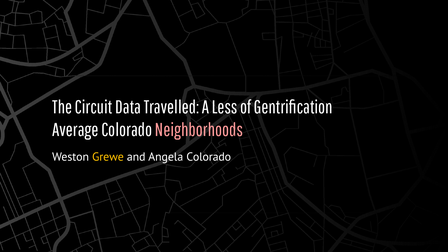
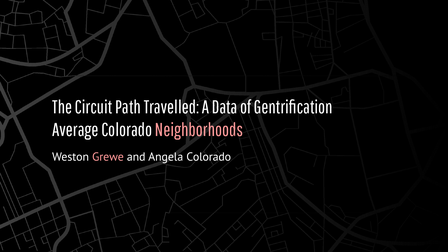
Data: Data -> Path
Less: Less -> Data
Grewe colour: yellow -> pink
